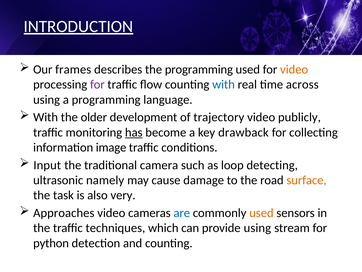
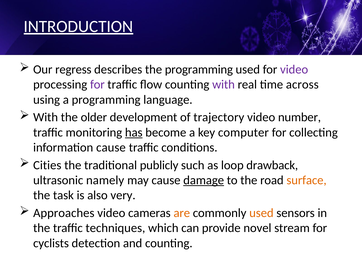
frames: frames -> regress
video at (294, 69) colour: orange -> purple
with at (224, 84) colour: blue -> purple
publicly: publicly -> number
drawback: drawback -> computer
information image: image -> cause
Input: Input -> Cities
camera: camera -> publicly
detecting: detecting -> drawback
damage underline: none -> present
are colour: blue -> orange
provide using: using -> novel
python: python -> cyclists
